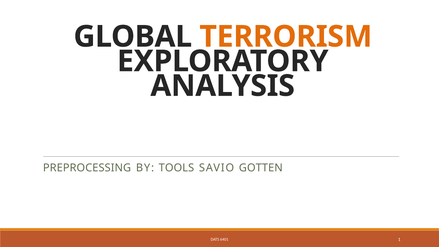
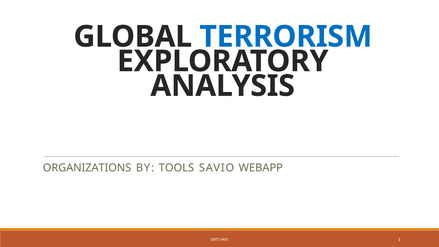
TERRORISM colour: orange -> blue
PREPROCESSING: PREPROCESSING -> ORGANIZATIONS
GOTTEN: GOTTEN -> WEBAPP
